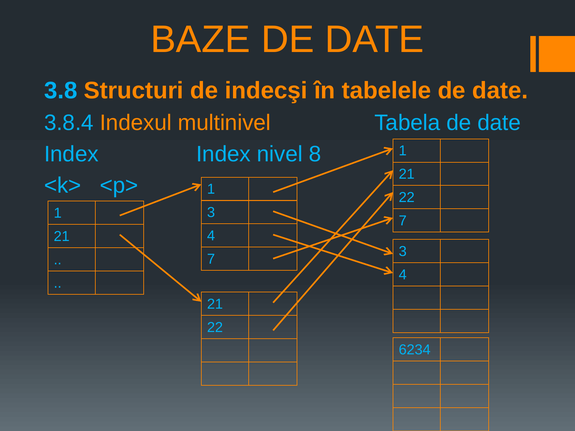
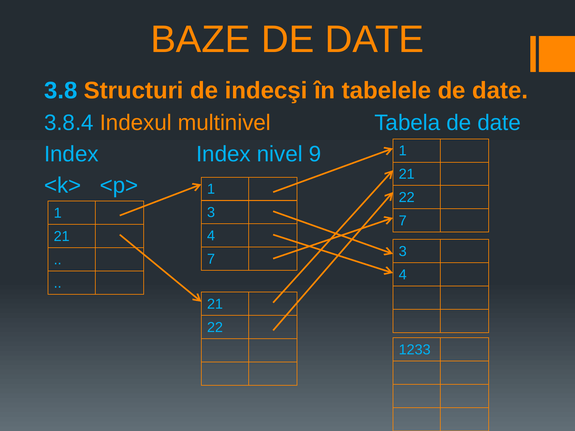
8: 8 -> 9
6234: 6234 -> 1233
